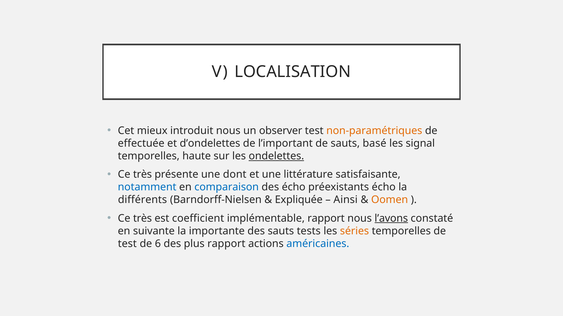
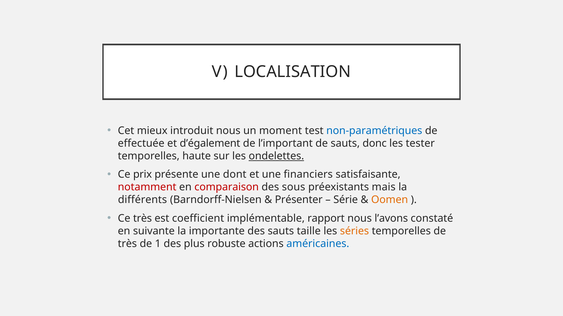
observer: observer -> moment
non-paramétriques colour: orange -> blue
d’ondelettes: d’ondelettes -> d’également
basé: basé -> donc
signal: signal -> tester
très at (143, 175): très -> prix
littérature: littérature -> financiers
notamment colour: blue -> red
comparaison colour: blue -> red
des écho: écho -> sous
préexistants écho: écho -> mais
Expliquée: Expliquée -> Présenter
Ainsi: Ainsi -> Série
l’avons underline: present -> none
tests: tests -> taille
test at (127, 244): test -> très
6: 6 -> 1
plus rapport: rapport -> robuste
